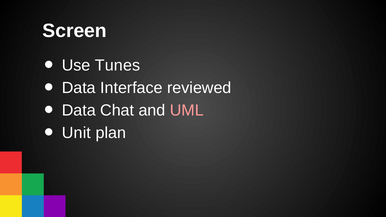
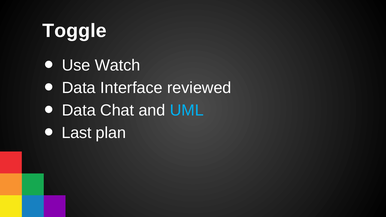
Screen: Screen -> Toggle
Tunes: Tunes -> Watch
UML colour: pink -> light blue
Unit: Unit -> Last
